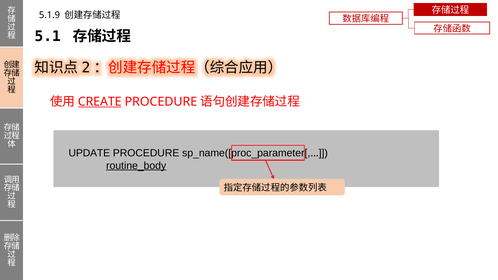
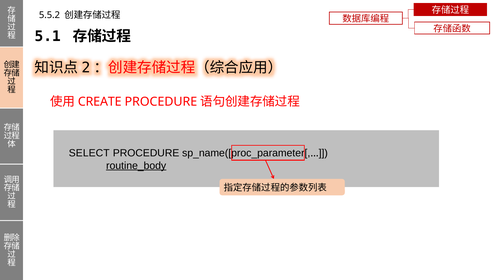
5.1.9: 5.1.9 -> 5.5.2
CREATE underline: present -> none
UPDATE: UPDATE -> SELECT
